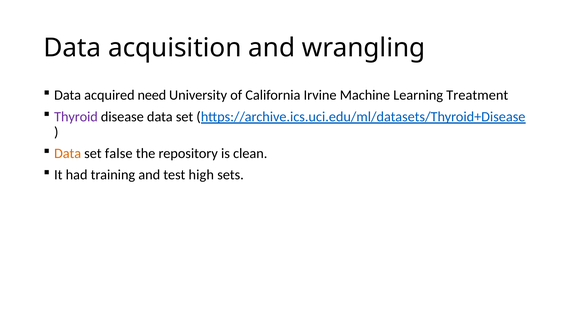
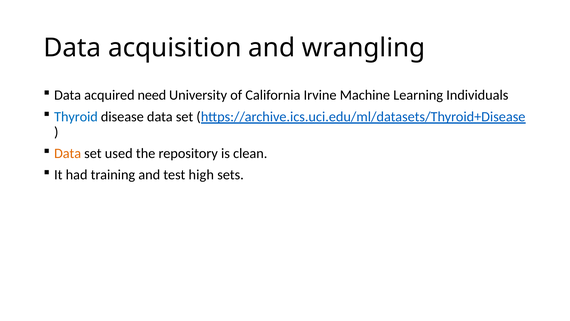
Treatment: Treatment -> Individuals
Thyroid colour: purple -> blue
false: false -> used
